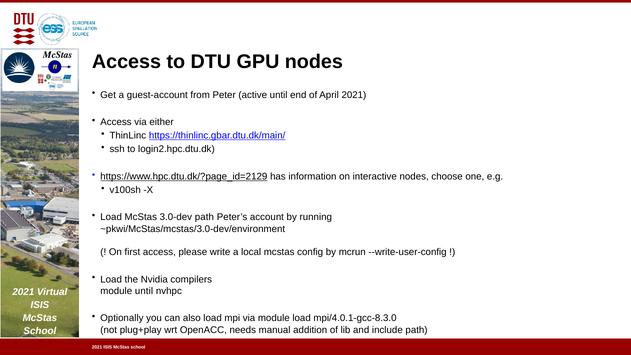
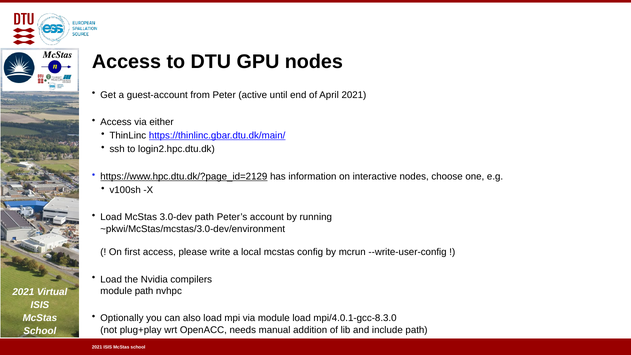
module until: until -> path
